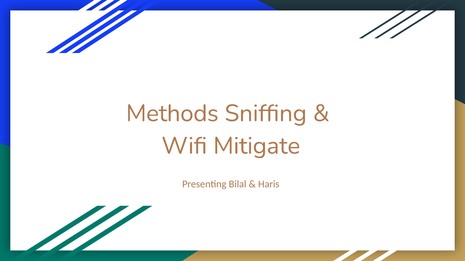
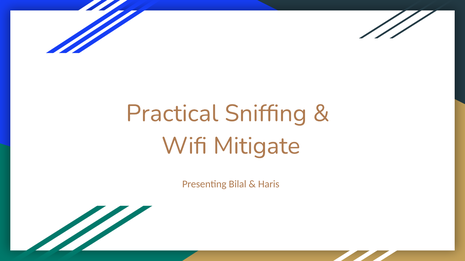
Methods: Methods -> Practical
